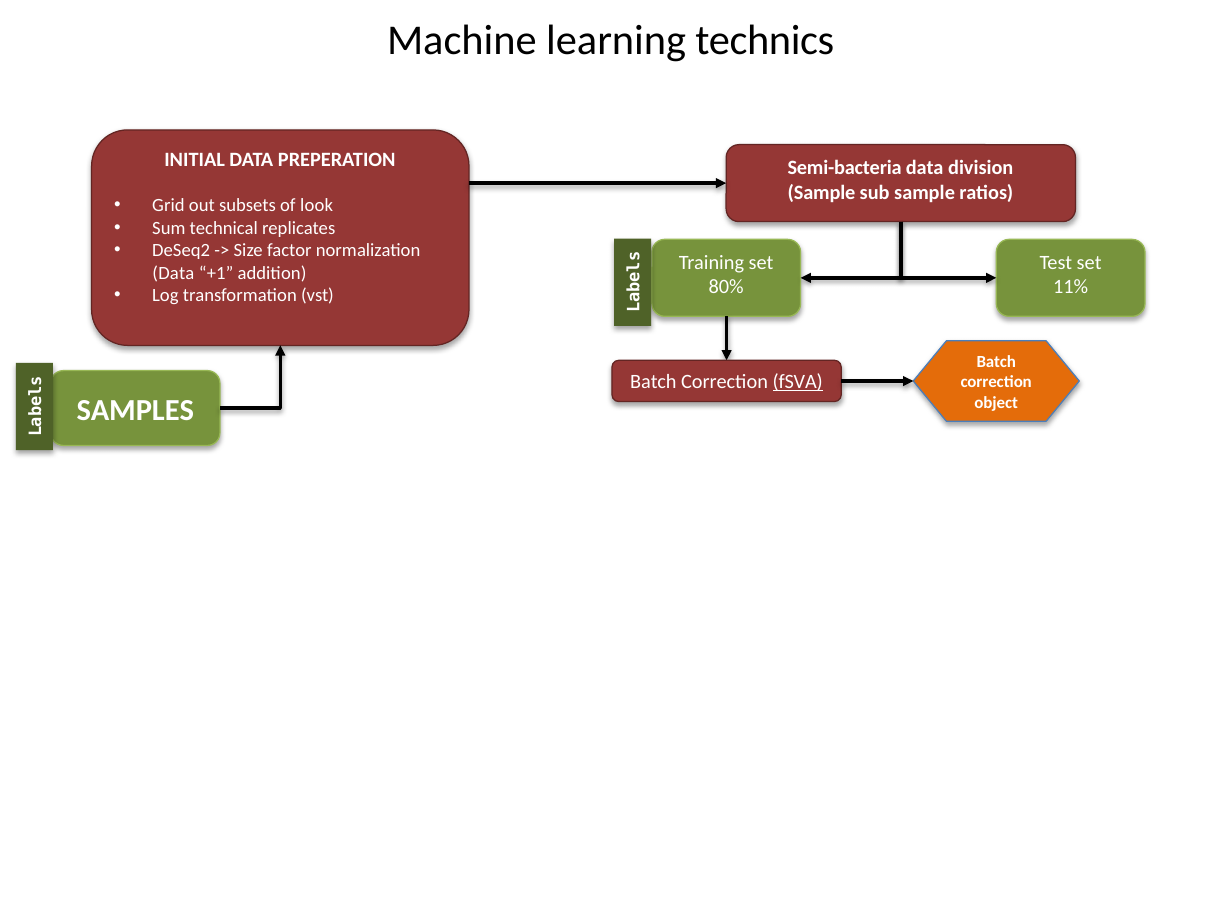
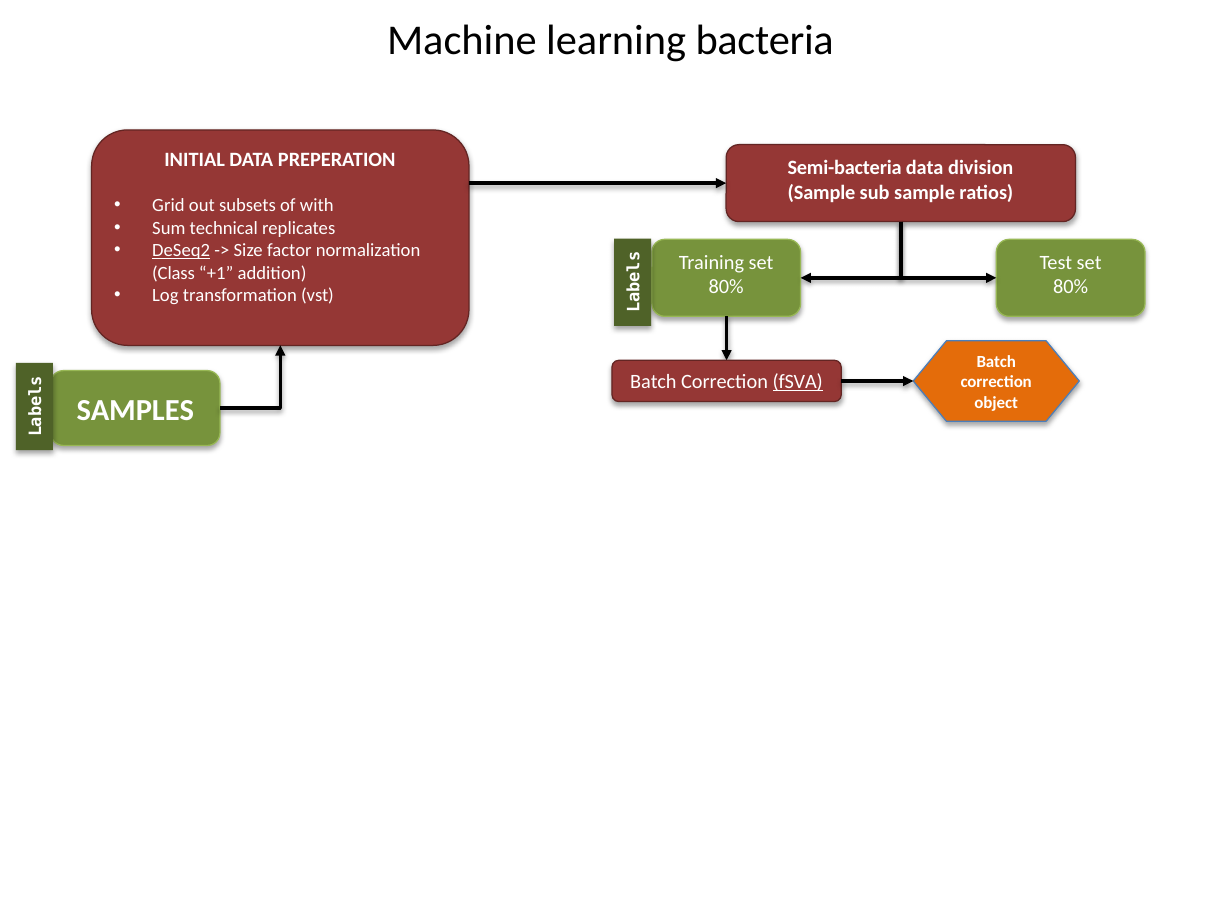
technics: technics -> bacteria
look: look -> with
DeSeq2 underline: none -> present
Data at (173, 273): Data -> Class
11% at (1071, 287): 11% -> 80%
